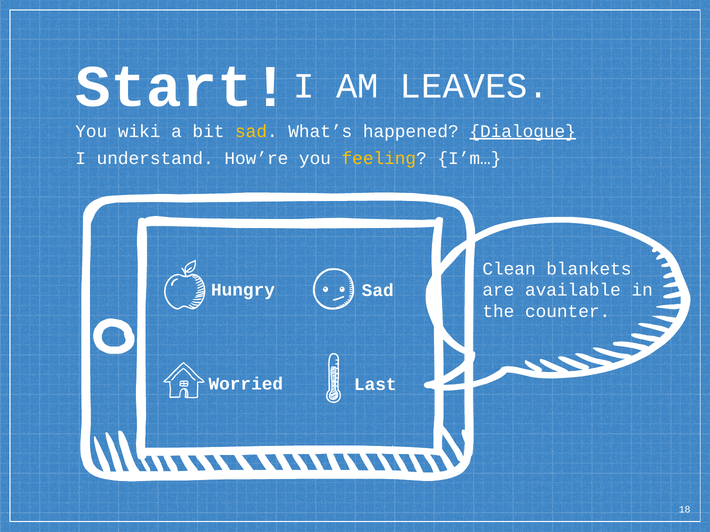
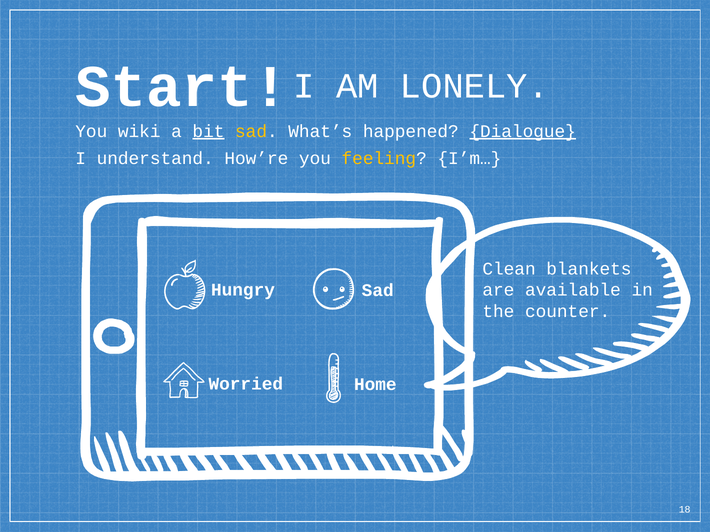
LEAVES: LEAVES -> LONELY
bit underline: none -> present
Last: Last -> Home
